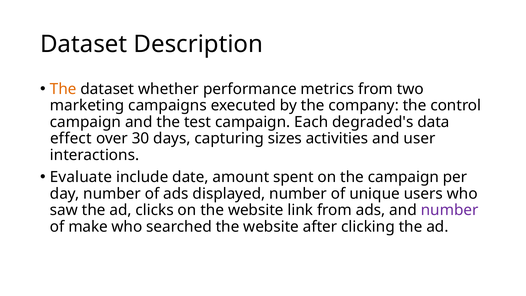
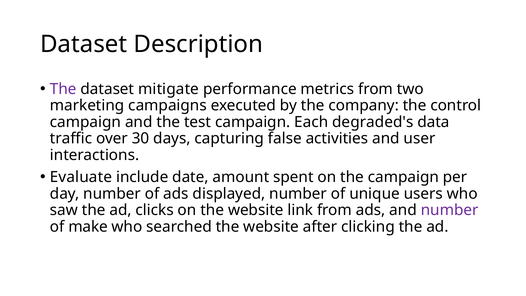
The at (63, 89) colour: orange -> purple
whether: whether -> mitigate
effect: effect -> traffic
sizes: sizes -> false
